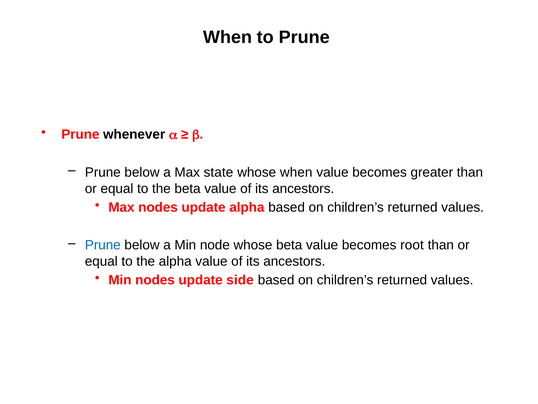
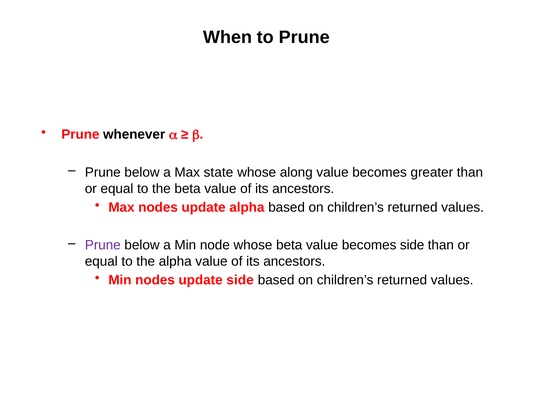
whose when: when -> along
Prune at (103, 245) colour: blue -> purple
becomes root: root -> side
